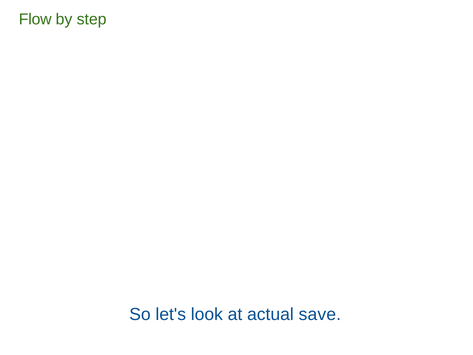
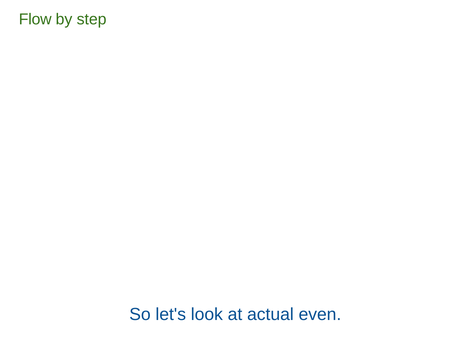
save: save -> even
